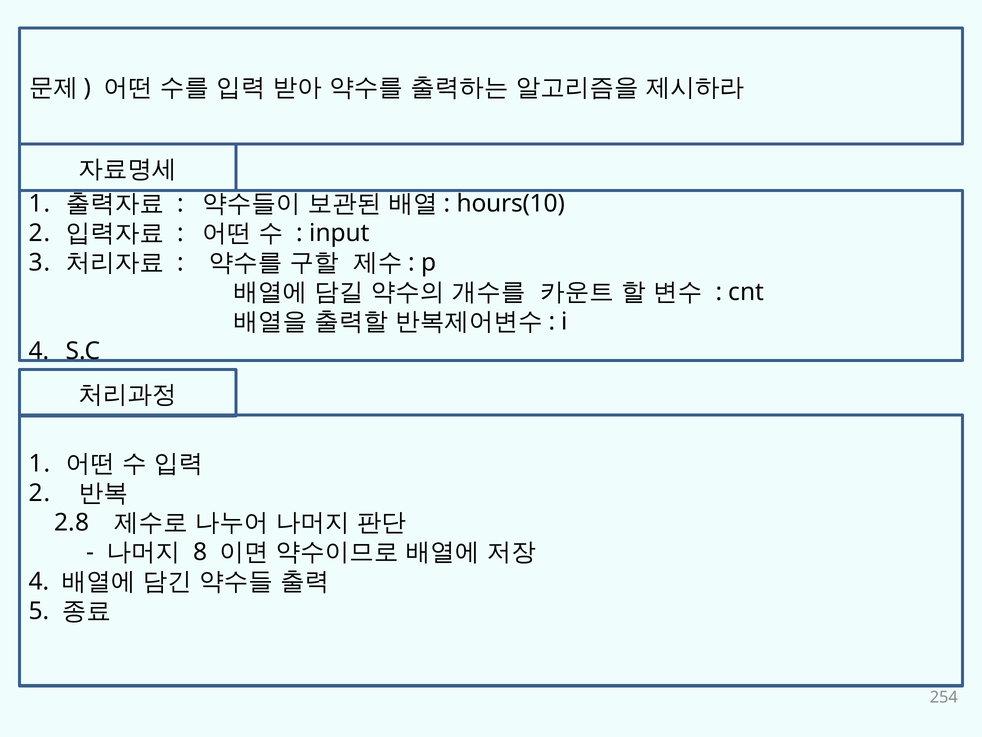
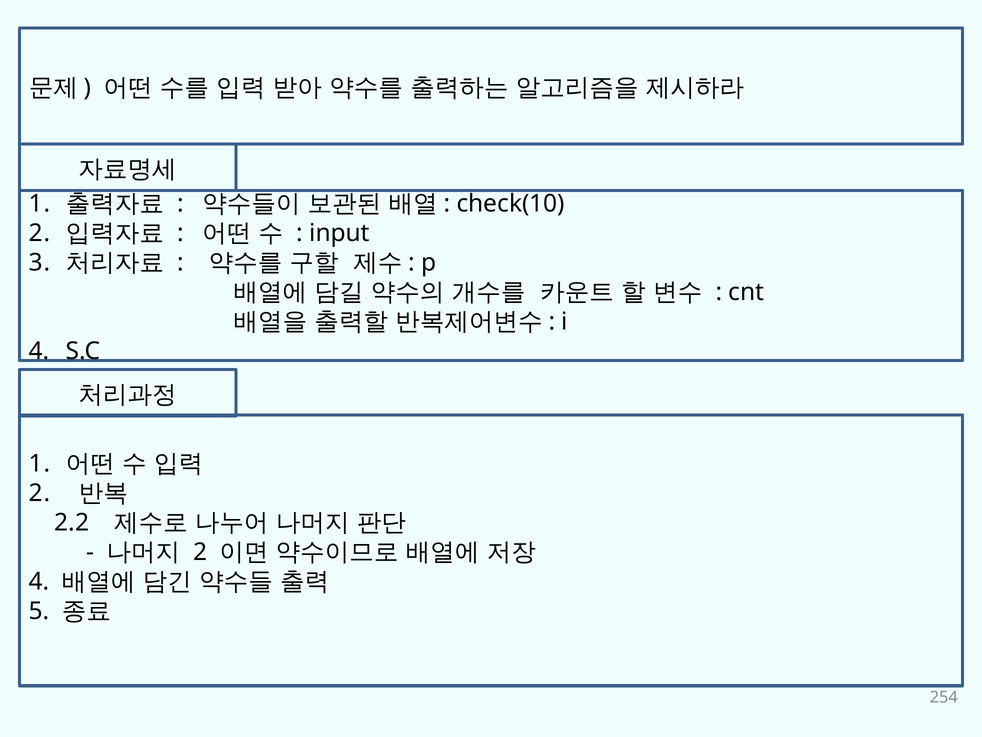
hours(10: hours(10 -> check(10
2.8: 2.8 -> 2.2
8 at (200, 552): 8 -> 2
